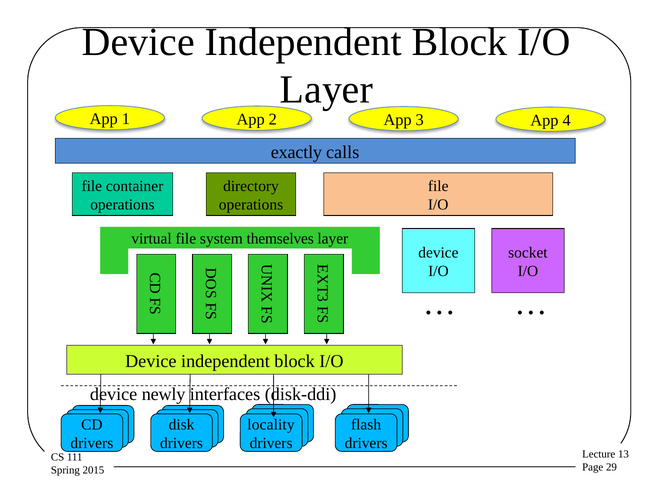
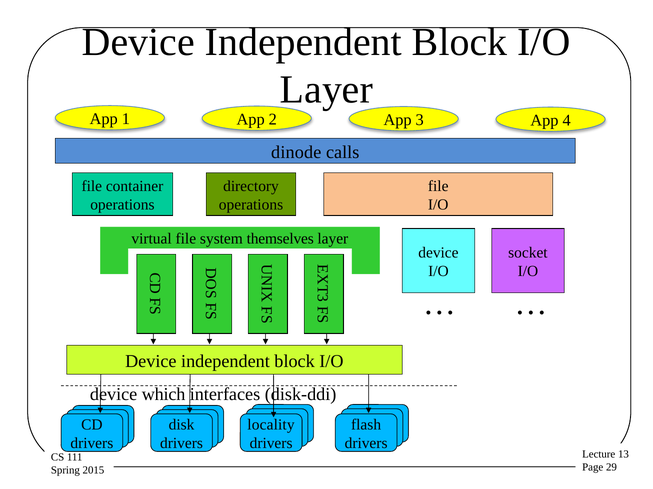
exactly: exactly -> dinode
newly: newly -> which
